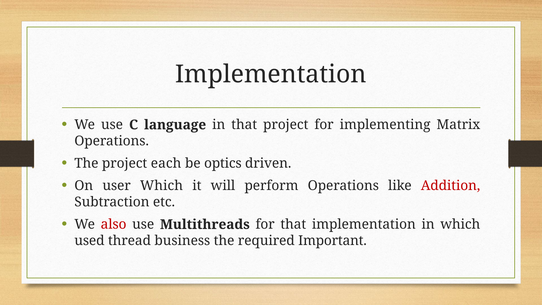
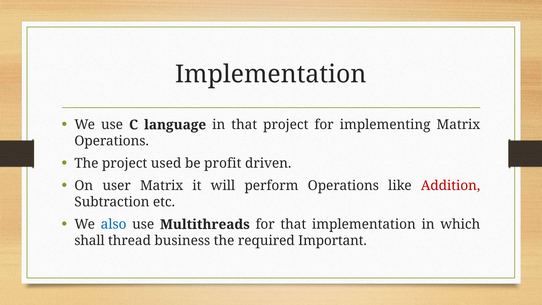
each: each -> used
optics: optics -> profit
user Which: Which -> Matrix
also colour: red -> blue
used: used -> shall
